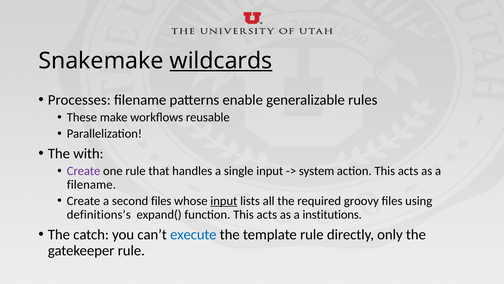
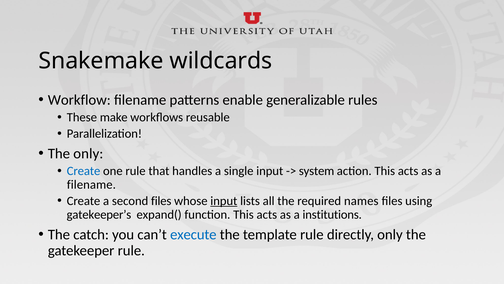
wildcards underline: present -> none
Processes: Processes -> Workflow
The with: with -> only
Create at (84, 171) colour: purple -> blue
groovy: groovy -> names
definitions’s: definitions’s -> gatekeeper’s
